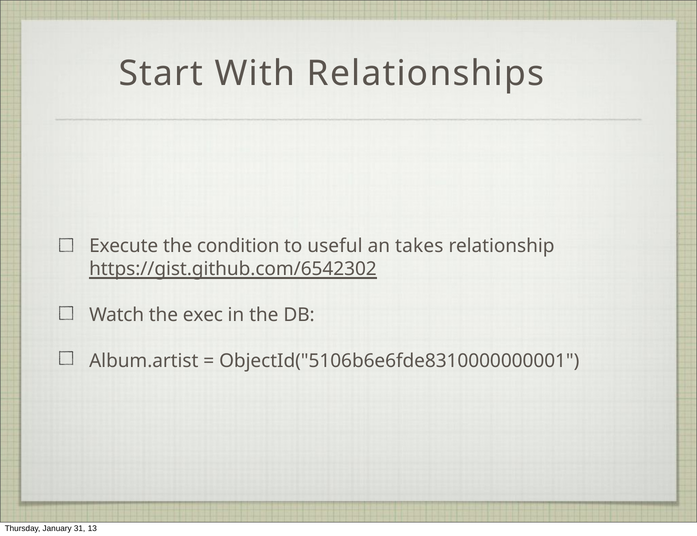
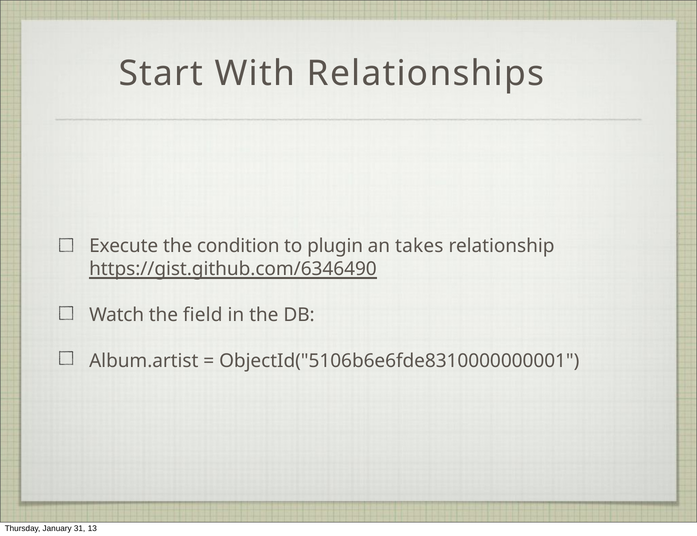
useful: useful -> plugin
https://gist.github.com/6542302: https://gist.github.com/6542302 -> https://gist.github.com/6346490
exec: exec -> field
